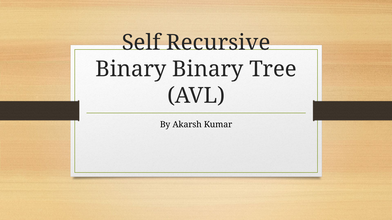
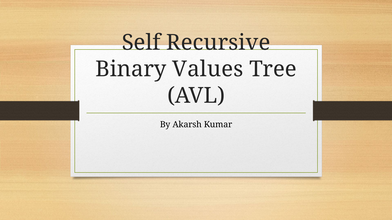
Binary Binary: Binary -> Values
